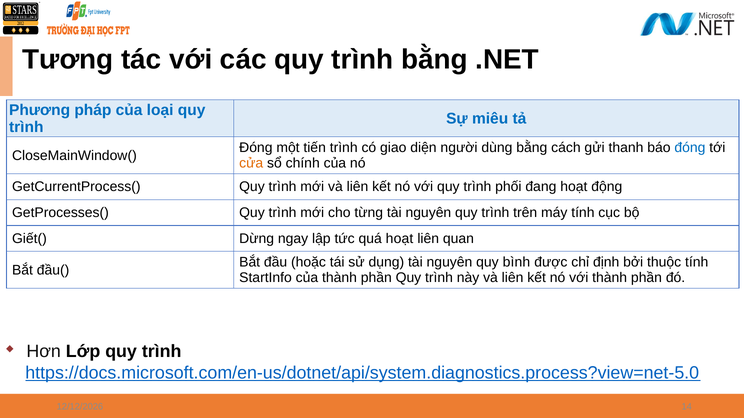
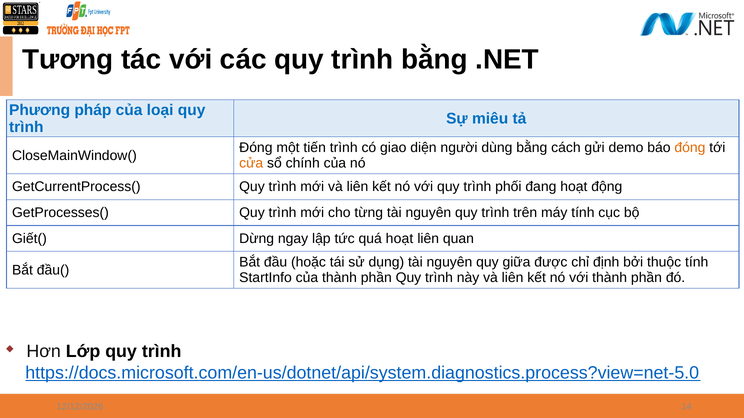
thanh: thanh -> demo
đóng at (690, 148) colour: blue -> orange
bình: bình -> giữa
